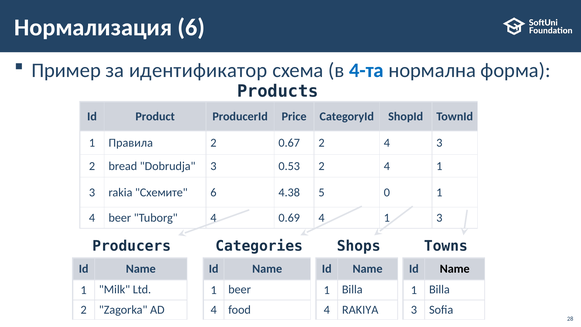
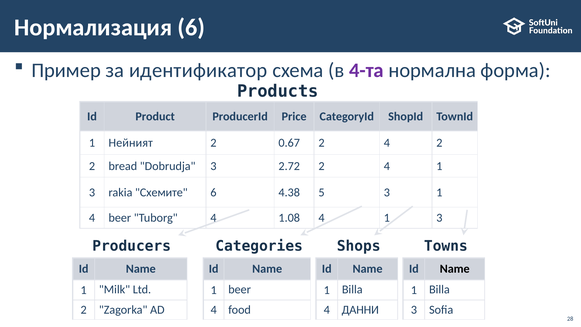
4-та colour: blue -> purple
Правила: Правила -> Нейният
4 3: 3 -> 2
0.53: 0.53 -> 2.72
5 0: 0 -> 3
0.69: 0.69 -> 1.08
RAKIYA: RAKIYA -> ДАННИ
